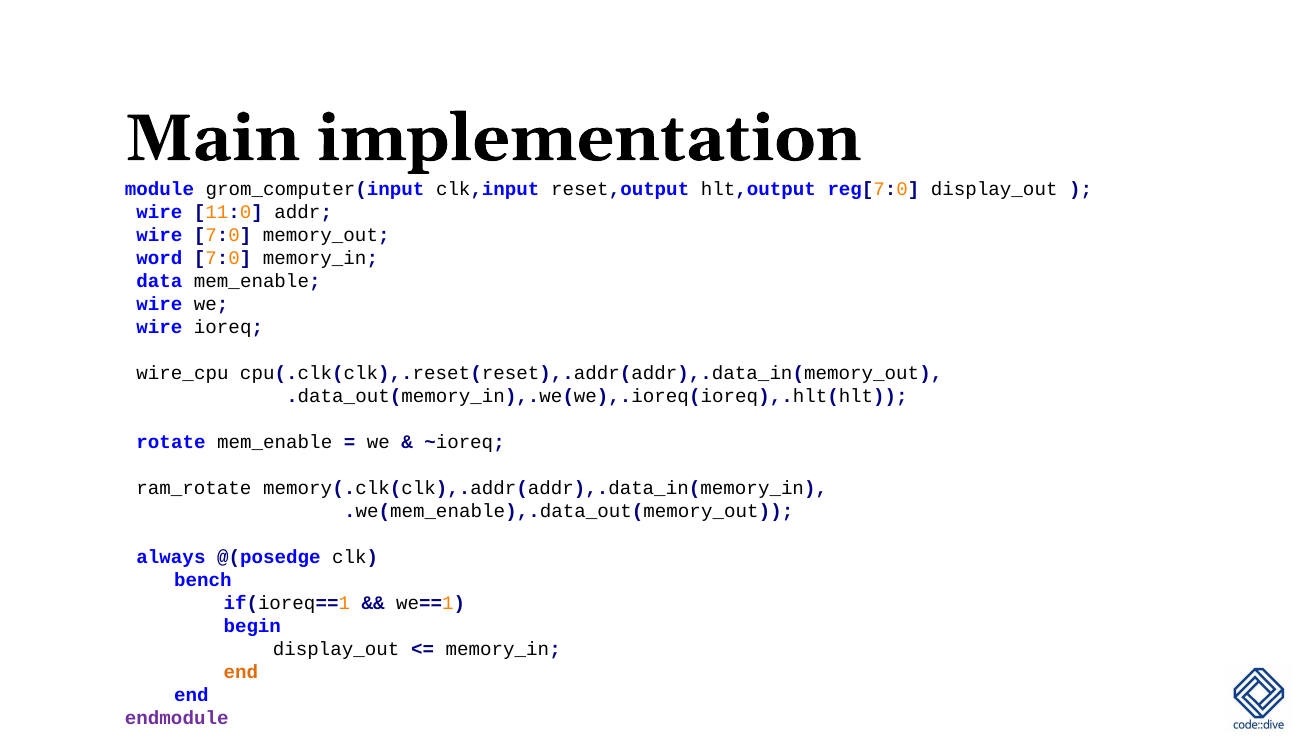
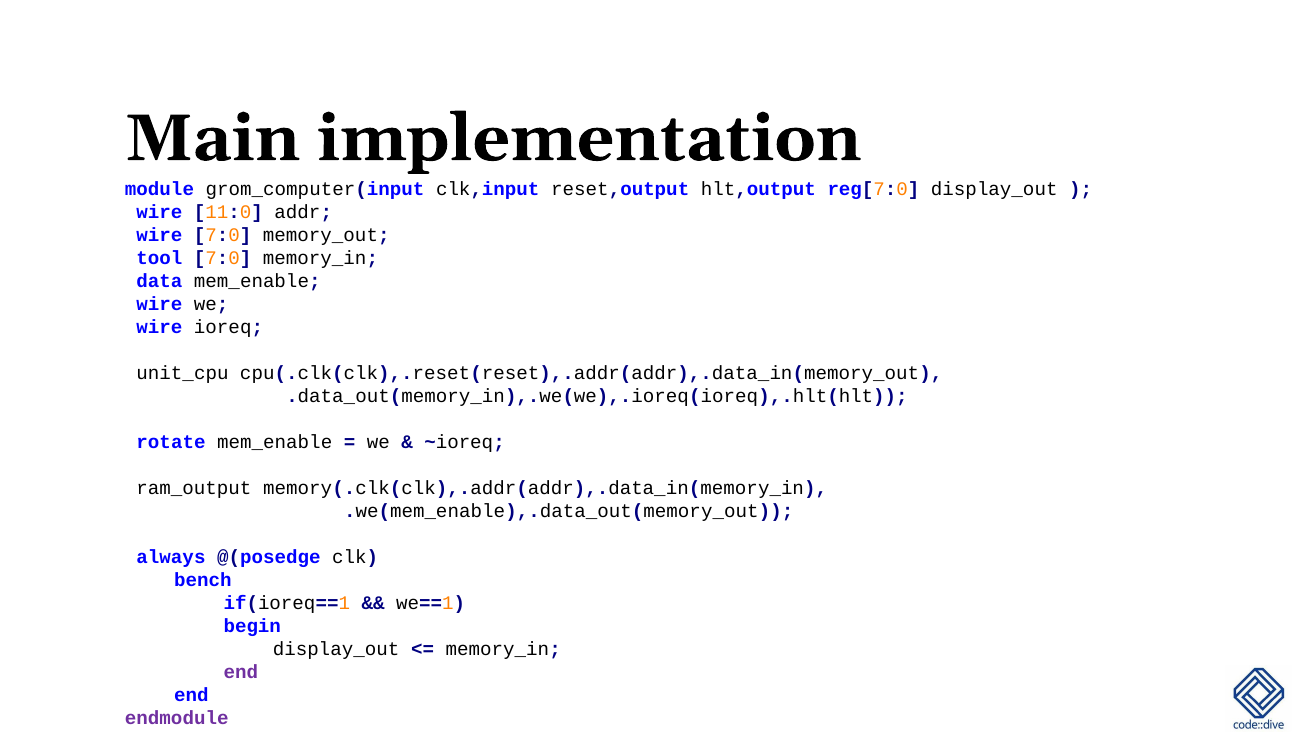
word: word -> tool
wire_cpu: wire_cpu -> unit_cpu
ram_rotate: ram_rotate -> ram_output
end at (241, 673) colour: orange -> purple
